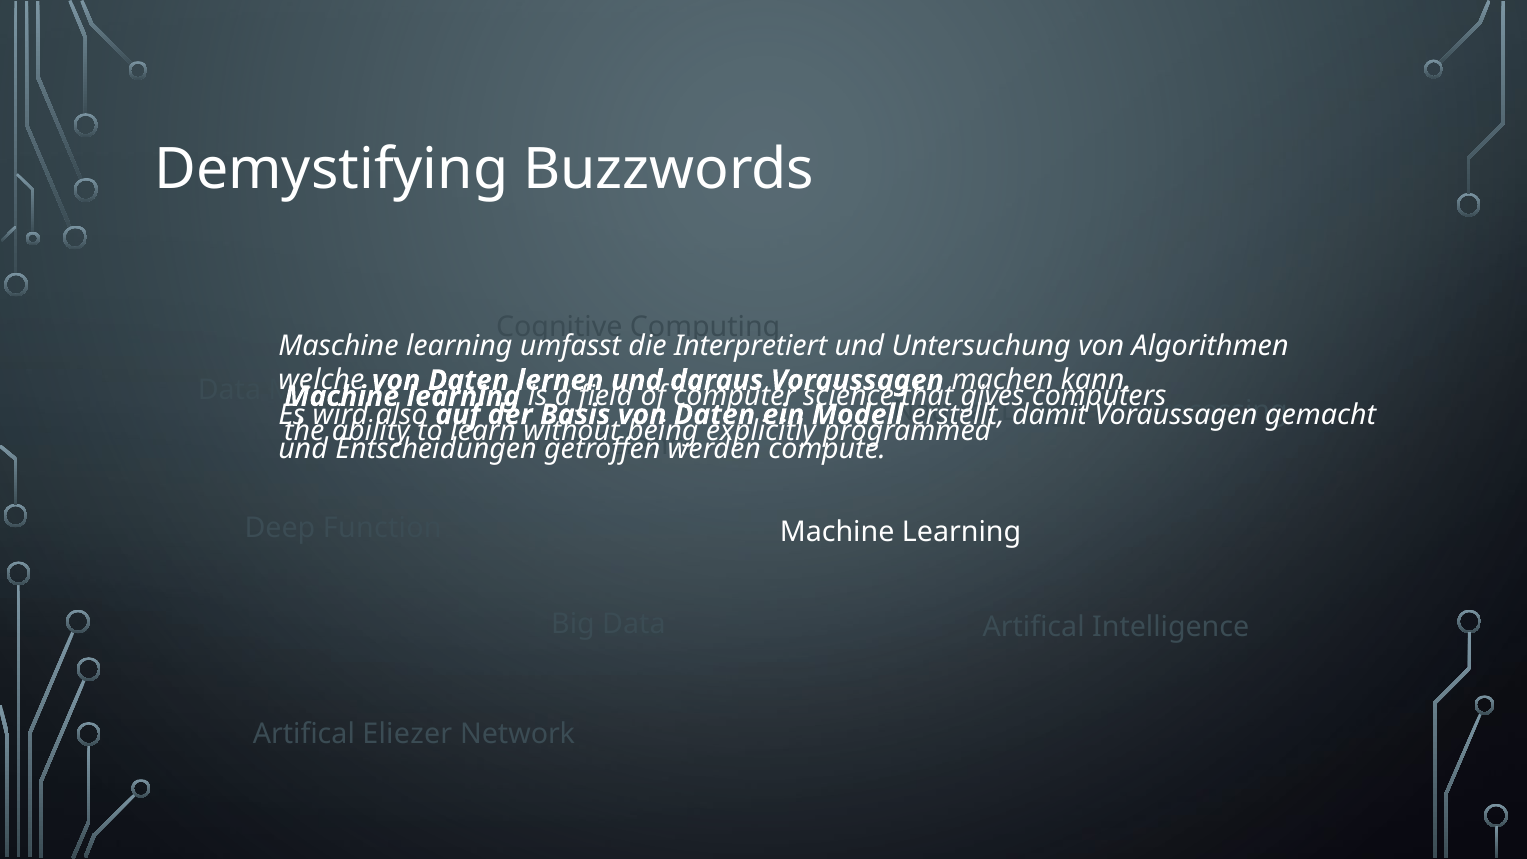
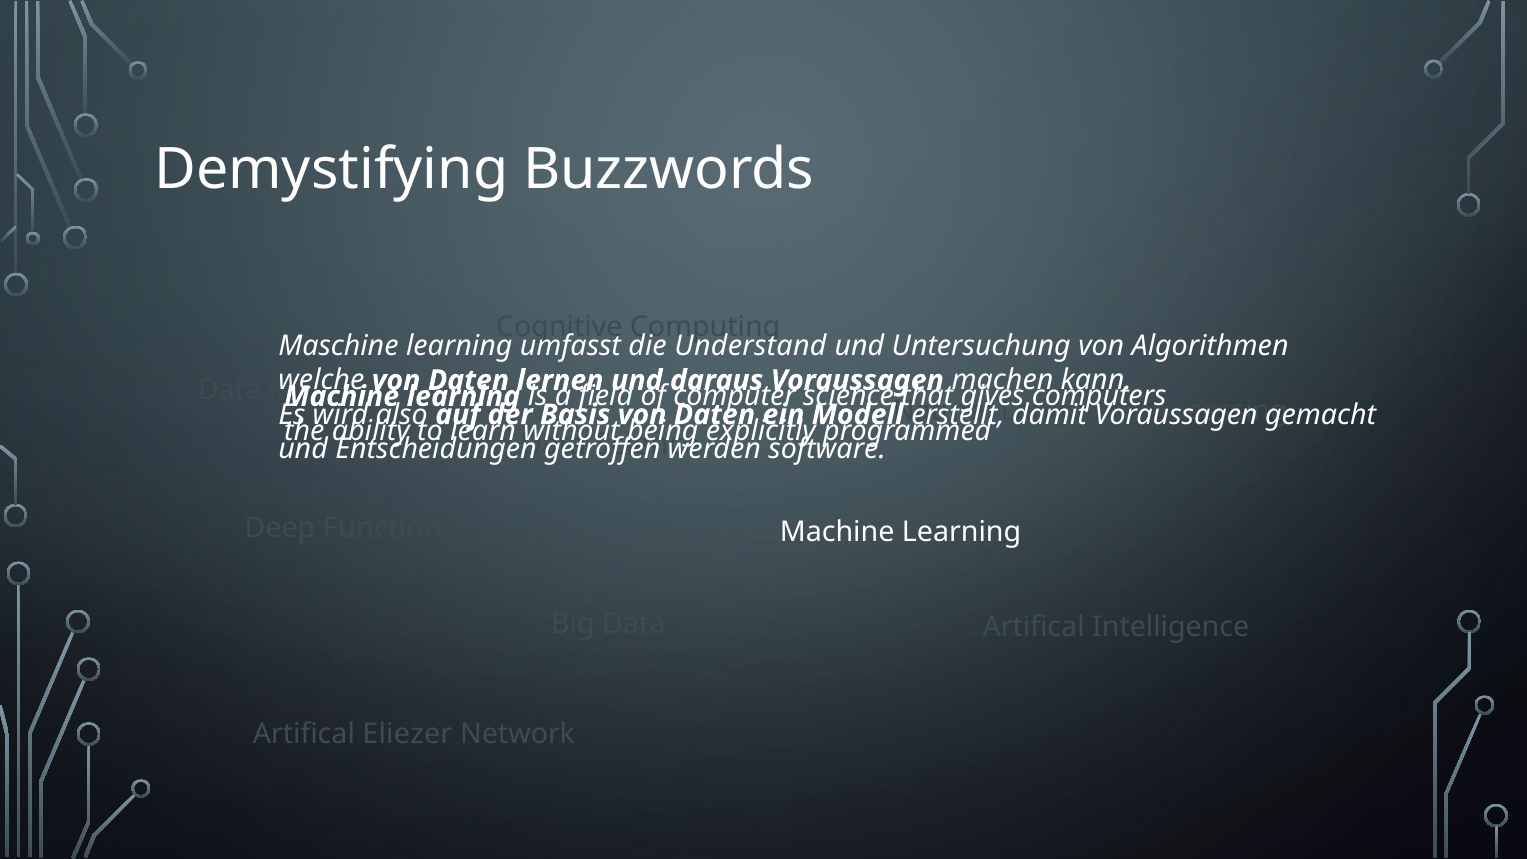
Interpretiert: Interpretiert -> Understand
compute: compute -> software
